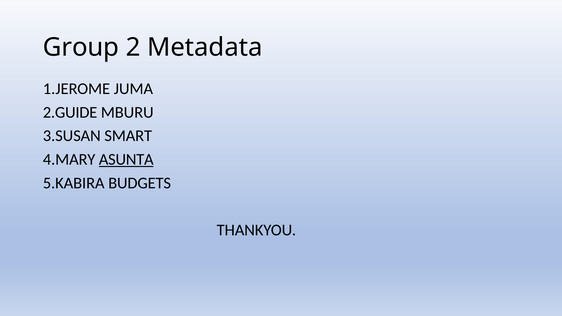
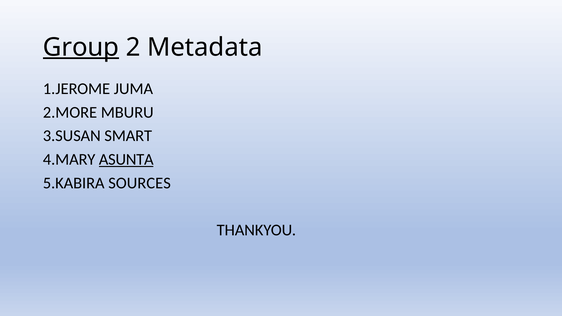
Group underline: none -> present
2.GUIDE: 2.GUIDE -> 2.MORE
BUDGETS: BUDGETS -> SOURCES
